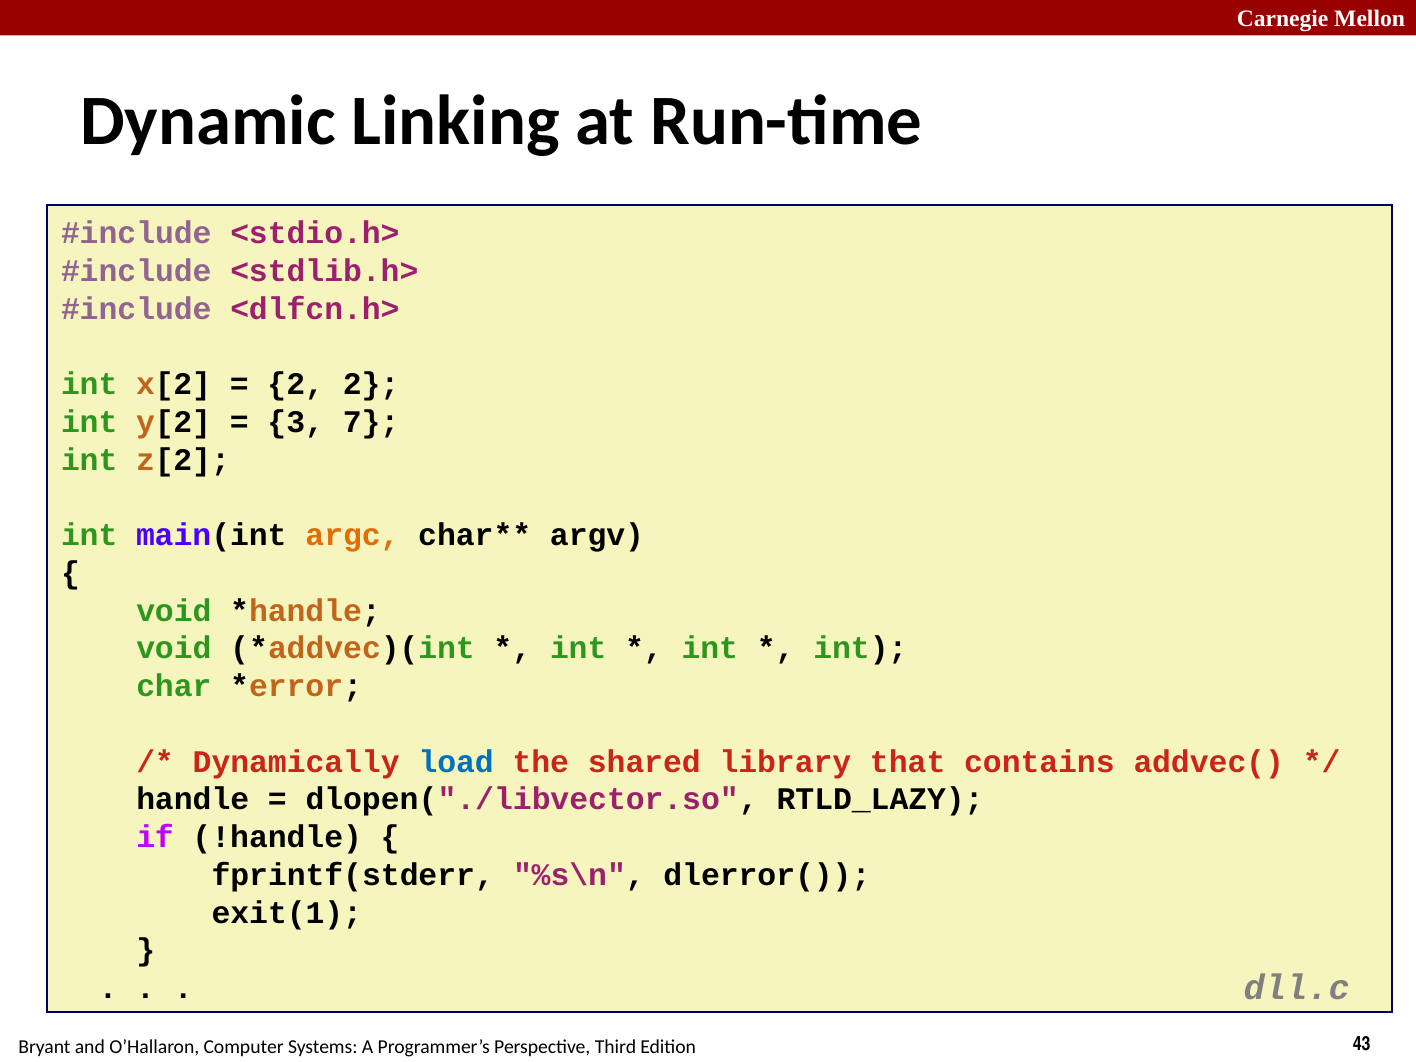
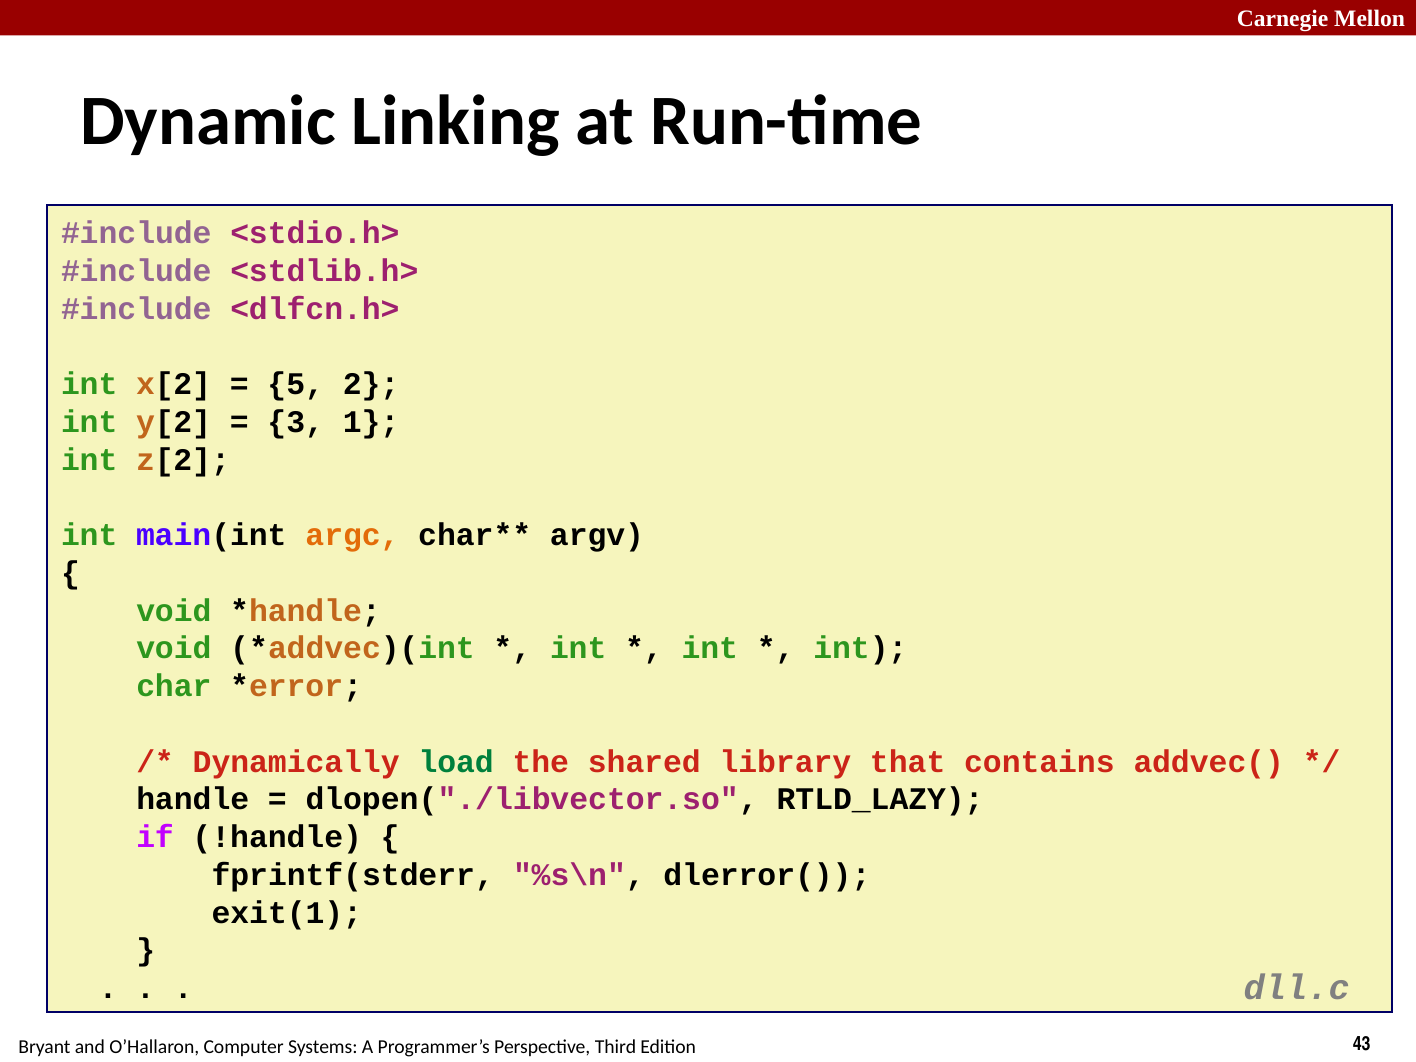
2 at (296, 384): 2 -> 5
7: 7 -> 1
load colour: blue -> green
